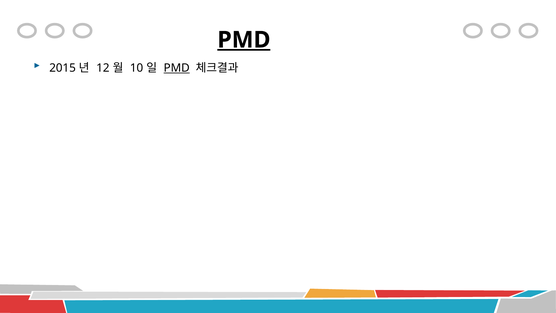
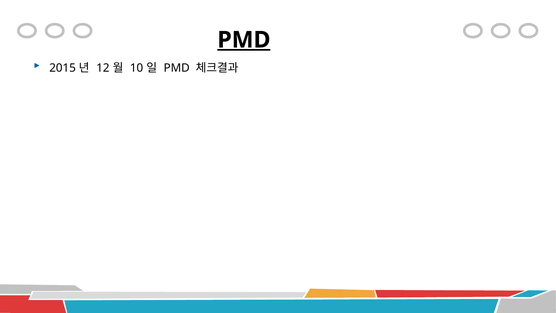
PMD at (177, 68) underline: present -> none
